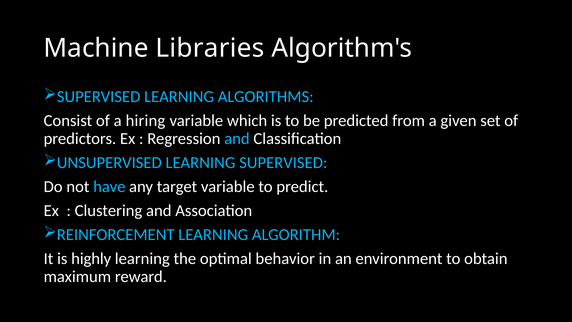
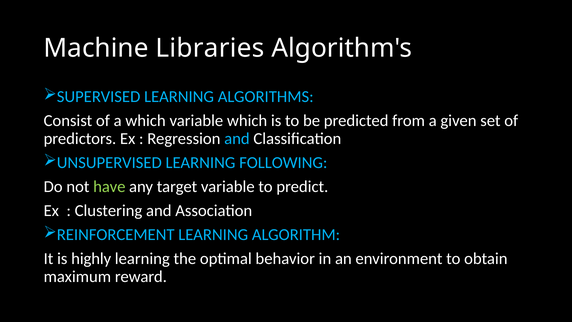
a hiring: hiring -> which
LEARNING SUPERVISED: SUPERVISED -> FOLLOWING
have colour: light blue -> light green
